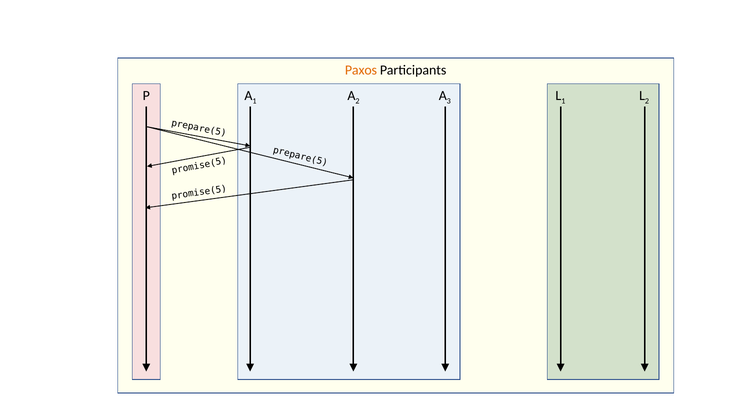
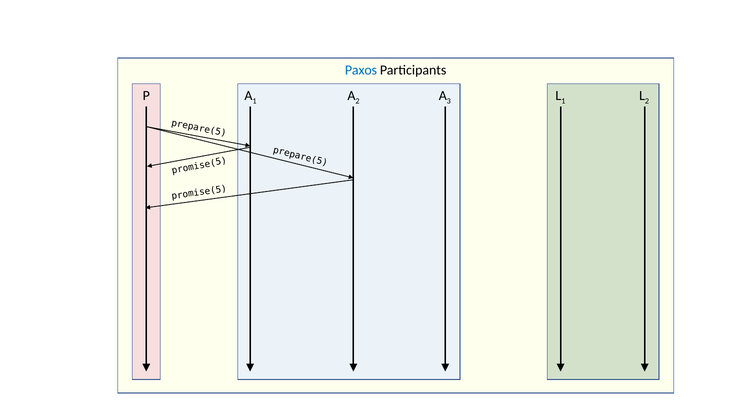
Paxos colour: orange -> blue
